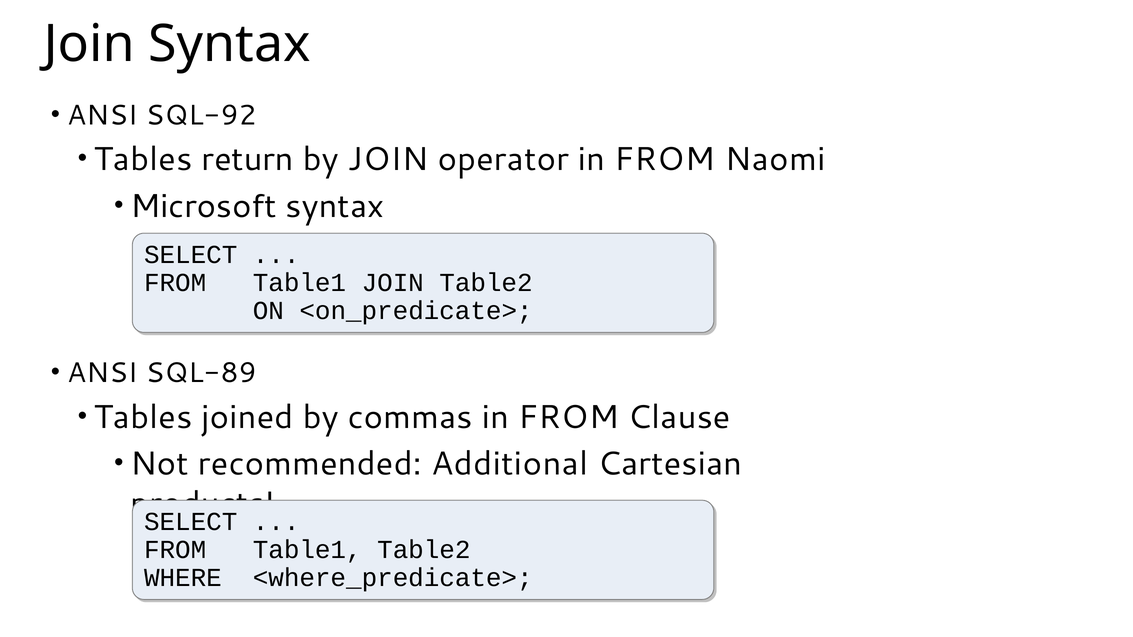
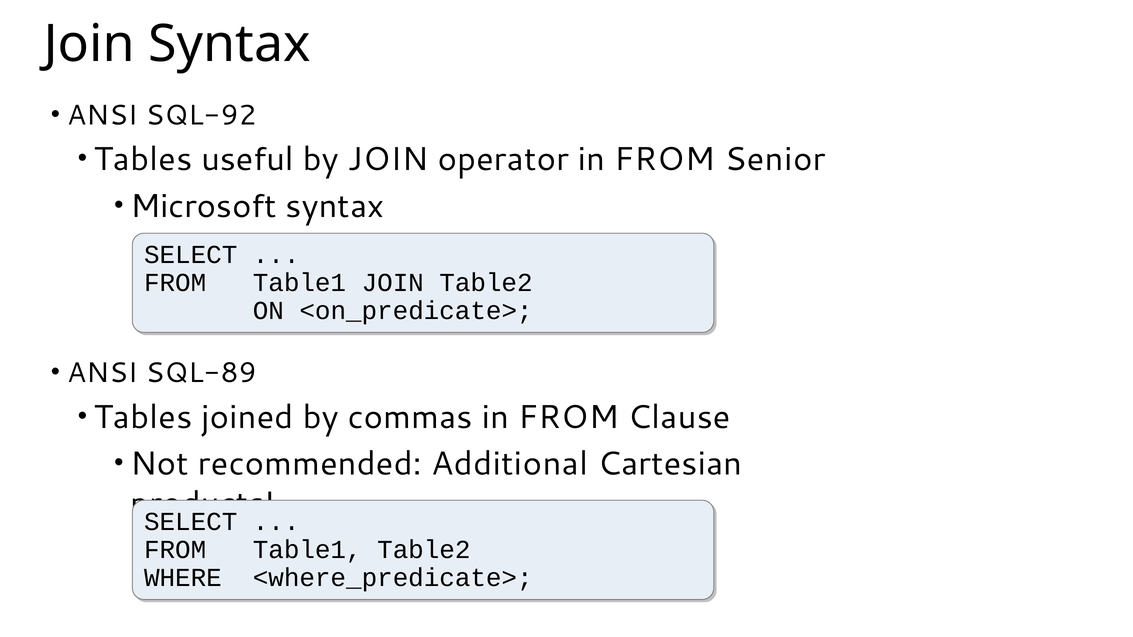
return: return -> useful
Naomi: Naomi -> Senior
